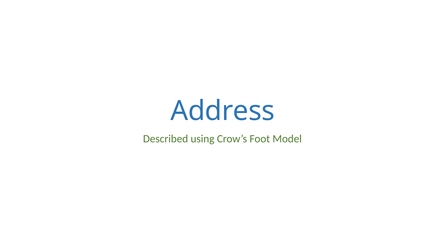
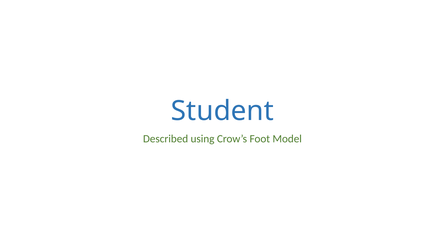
Address: Address -> Student
